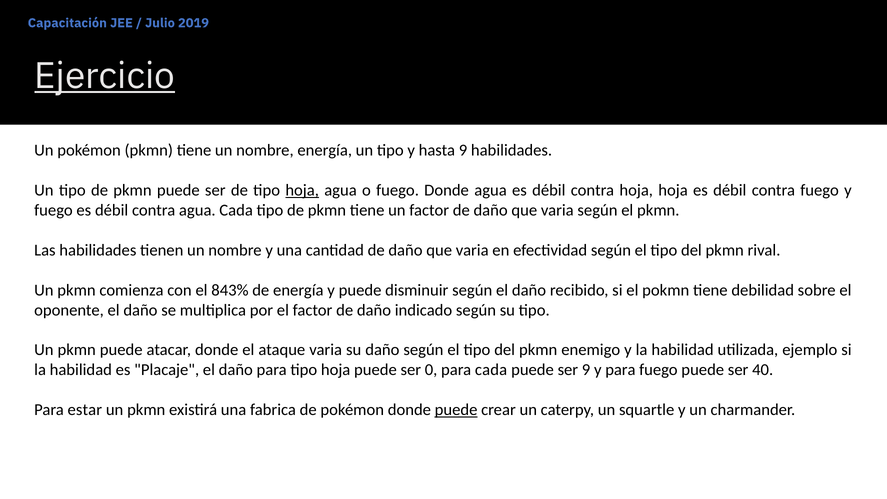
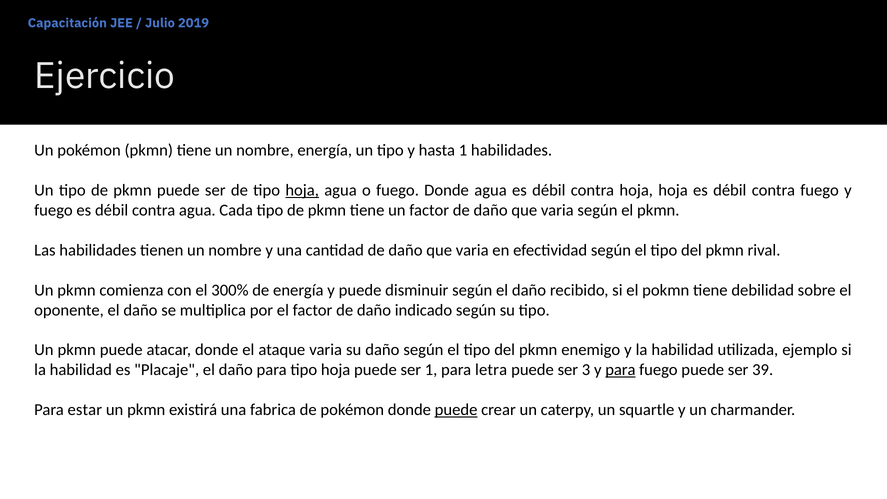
Ejercicio underline: present -> none
hasta 9: 9 -> 1
843%: 843% -> 300%
ser 0: 0 -> 1
para cada: cada -> letra
ser 9: 9 -> 3
para at (620, 370) underline: none -> present
40: 40 -> 39
